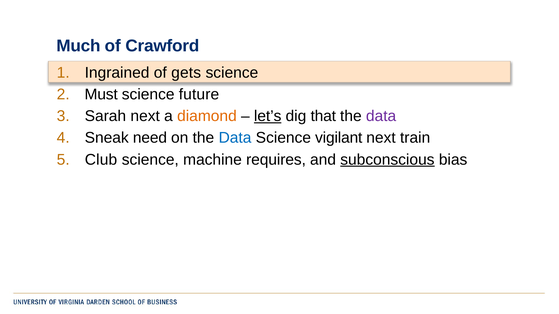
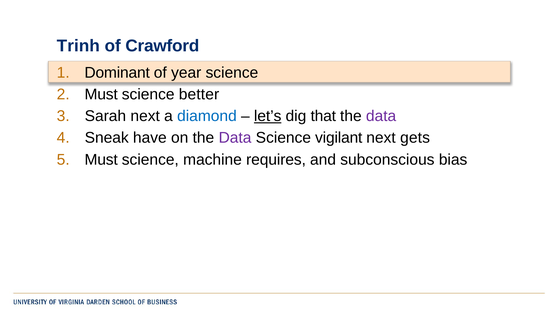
Much: Much -> Trinh
Ingrained: Ingrained -> Dominant
gets: gets -> year
future: future -> better
diamond colour: orange -> blue
need: need -> have
Data at (235, 138) colour: blue -> purple
train: train -> gets
Club at (101, 160): Club -> Must
subconscious underline: present -> none
